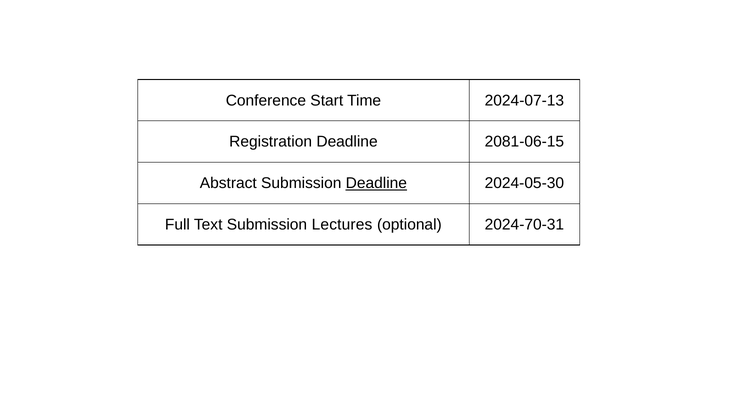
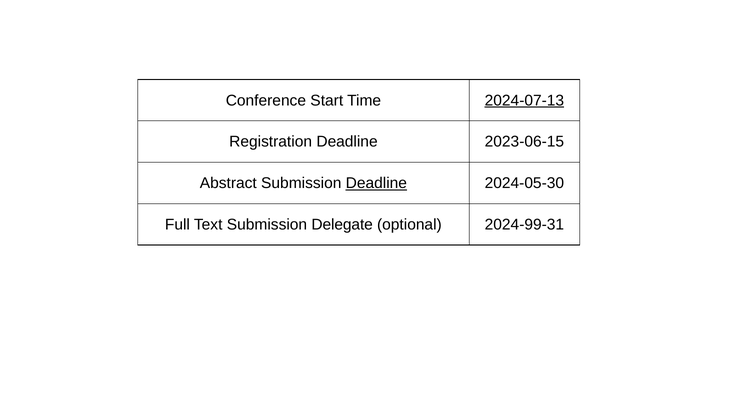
2024-07-13 underline: none -> present
2081-06-15: 2081-06-15 -> 2023-06-15
Lectures: Lectures -> Delegate
2024-70-31: 2024-70-31 -> 2024-99-31
